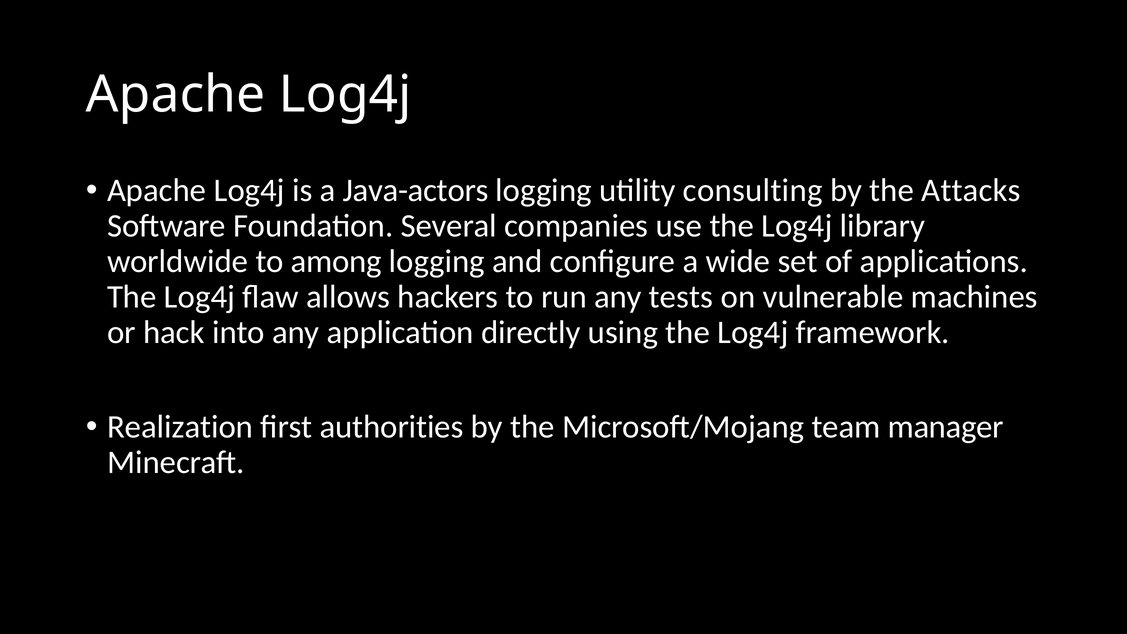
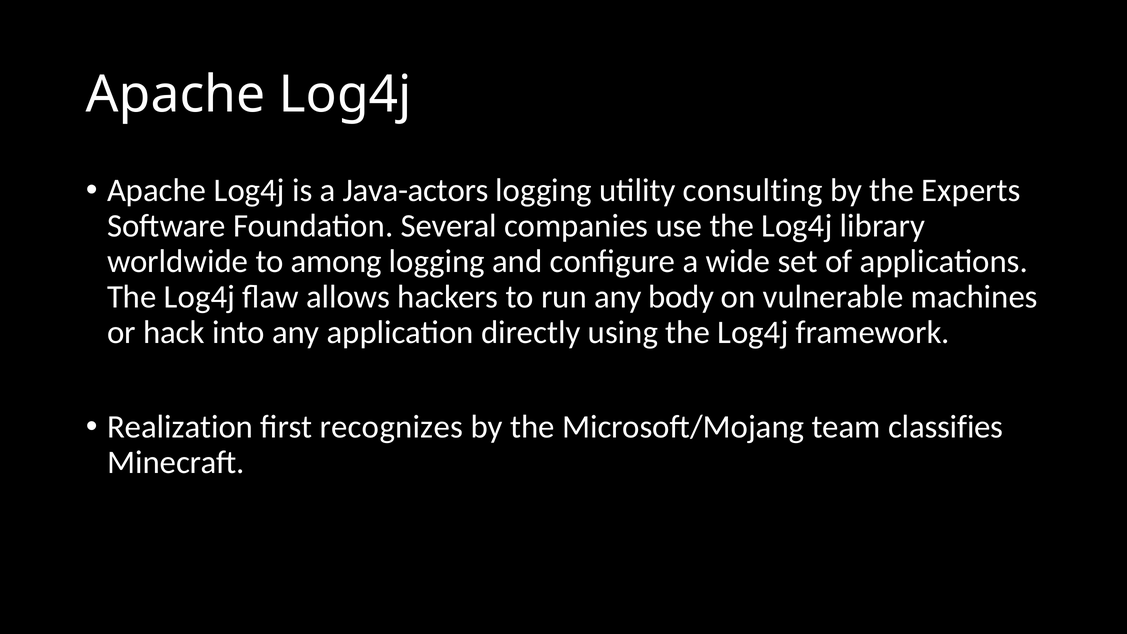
Attacks: Attacks -> Experts
tests: tests -> body
authorities: authorities -> recognizes
manager: manager -> classifies
